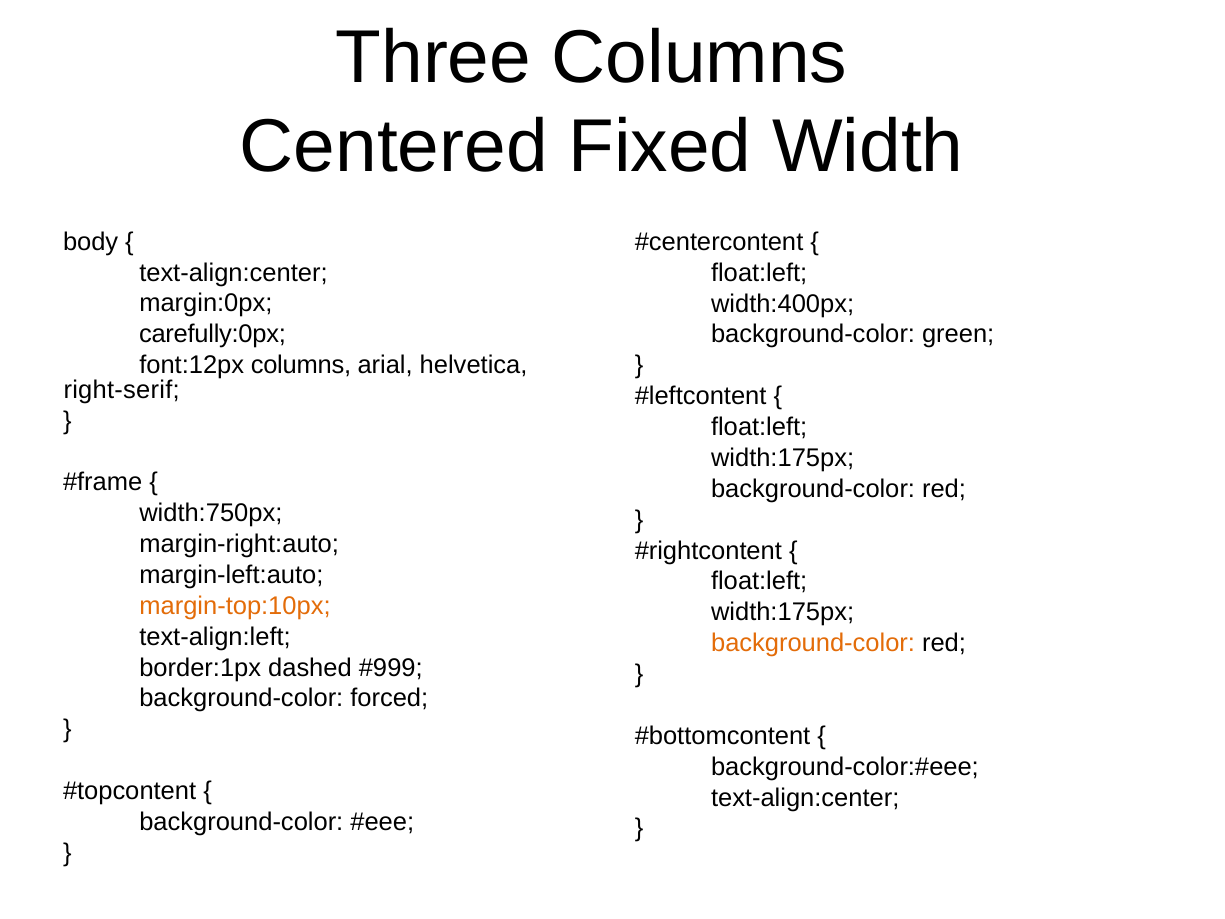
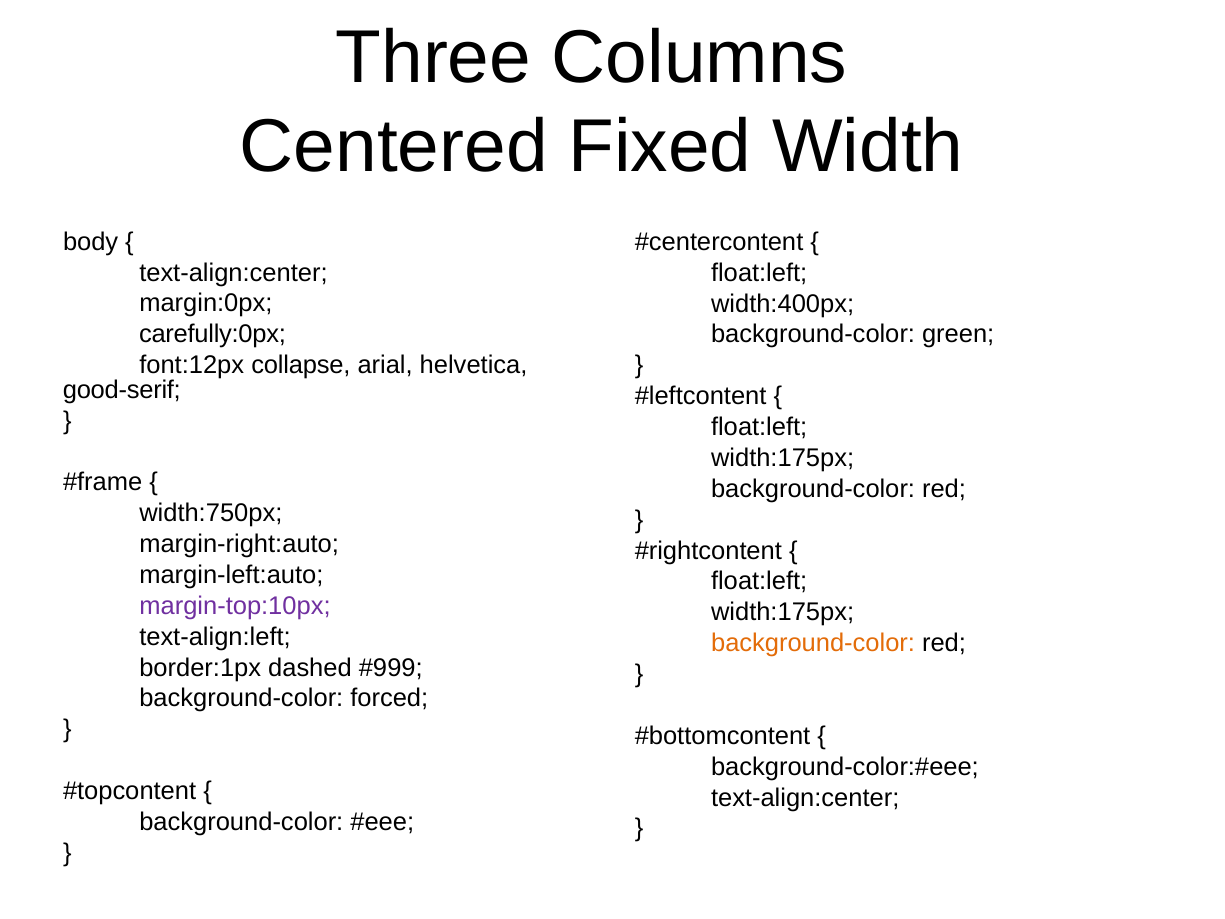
font:12px columns: columns -> collapse
right-serif: right-serif -> good-serif
margin-top:10px colour: orange -> purple
